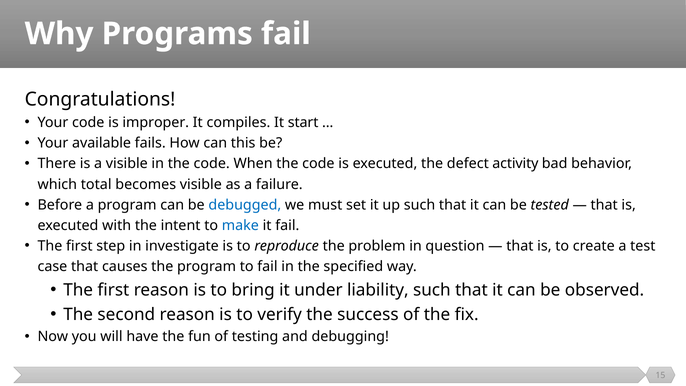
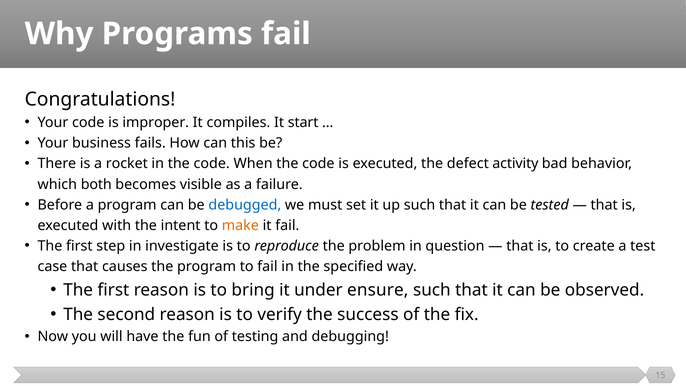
available: available -> business
a visible: visible -> rocket
total: total -> both
make colour: blue -> orange
liability: liability -> ensure
